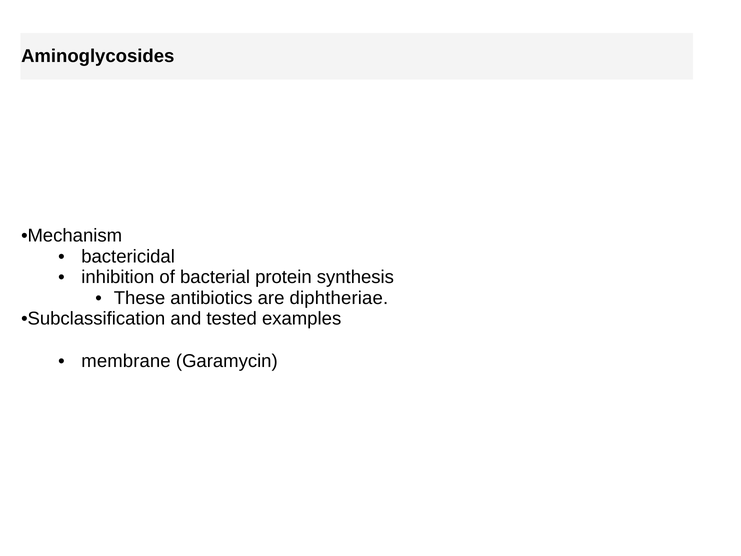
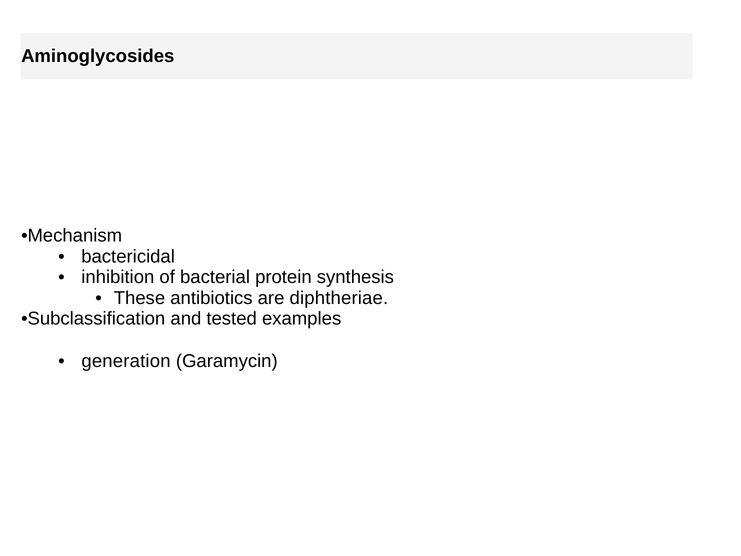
membrane: membrane -> generation
